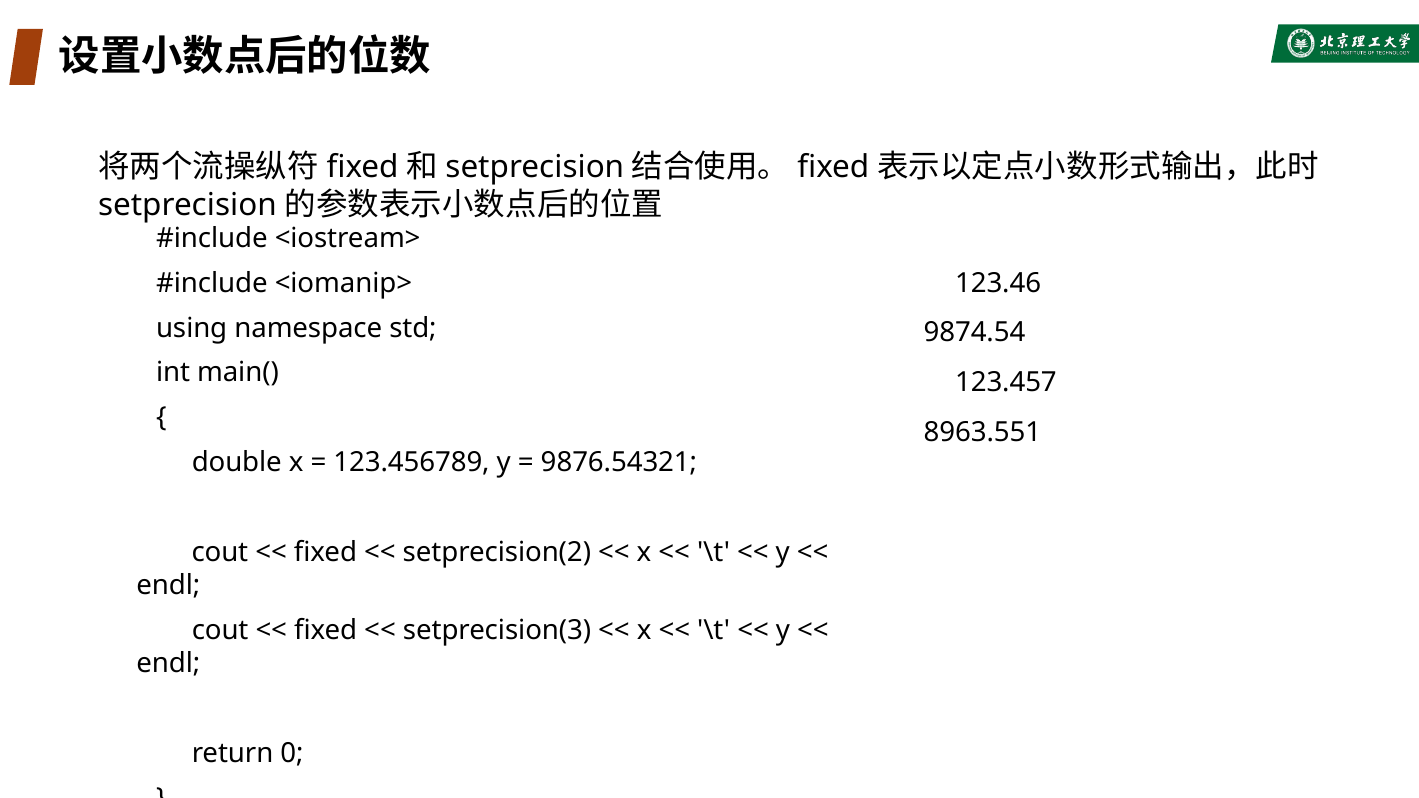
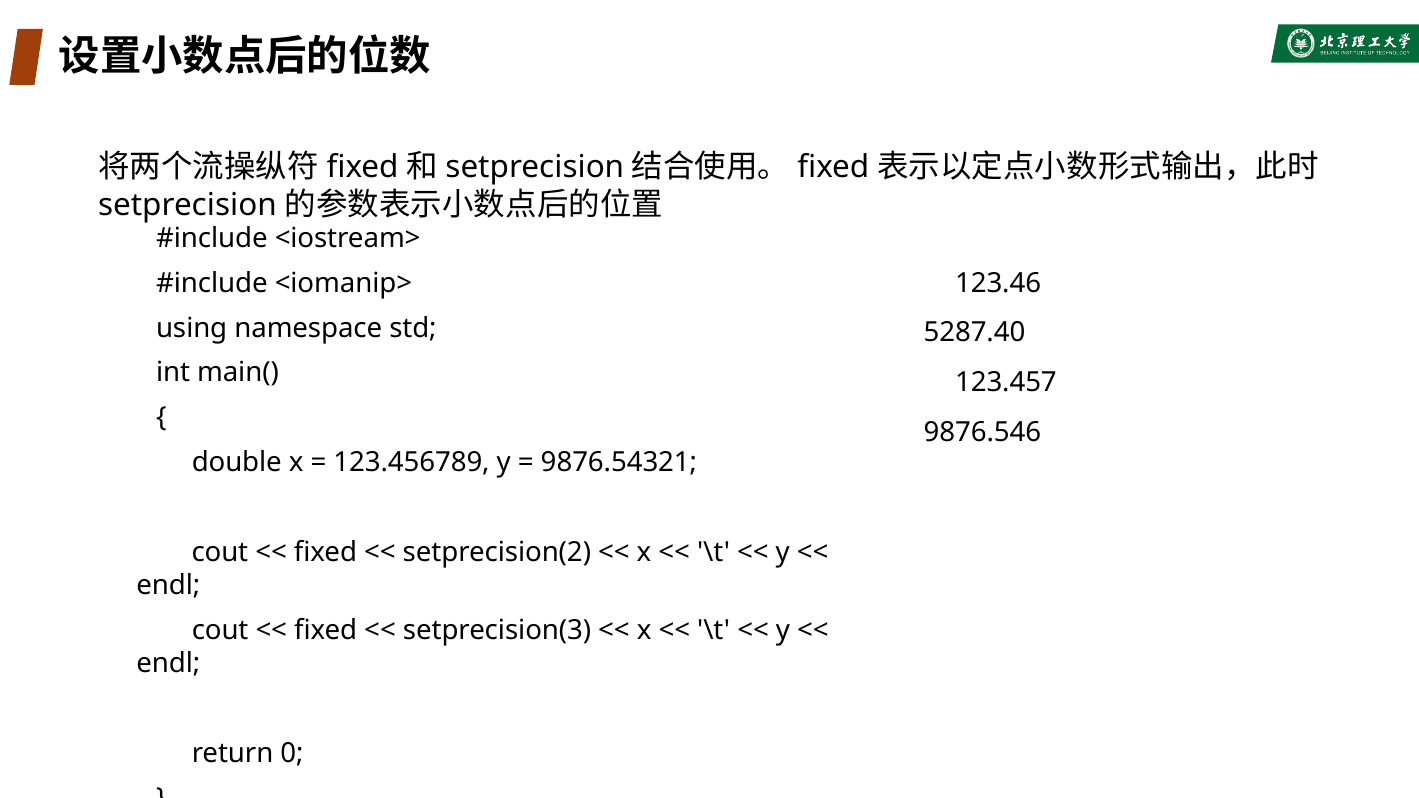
9874.54: 9874.54 -> 5287.40
8963.551: 8963.551 -> 9876.546
